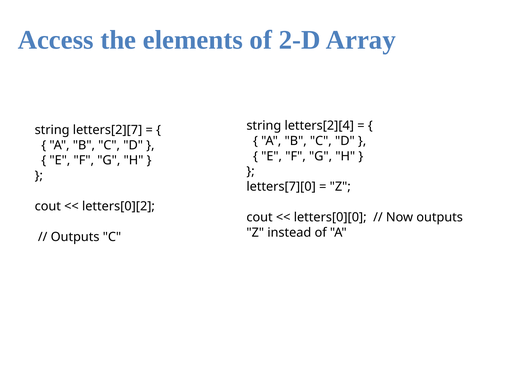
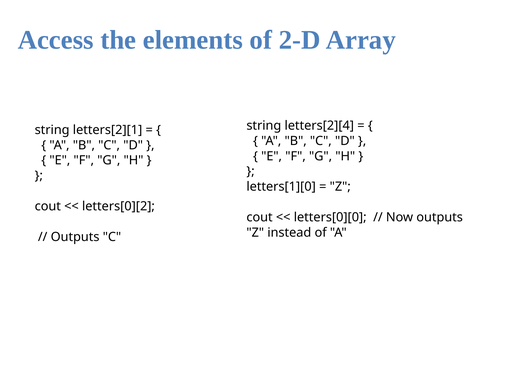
letters[2][7: letters[2][7 -> letters[2][1
letters[7][0: letters[7][0 -> letters[1][0
